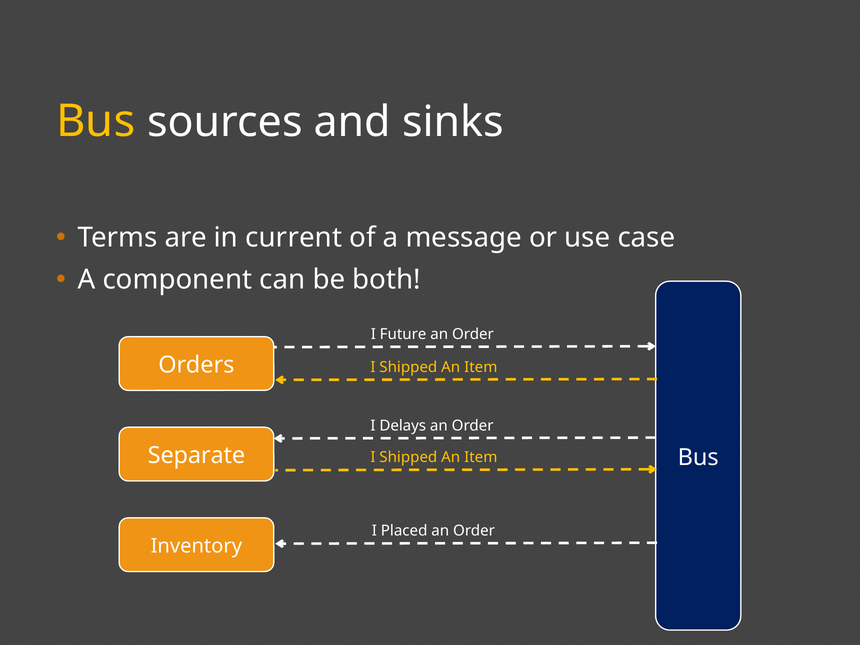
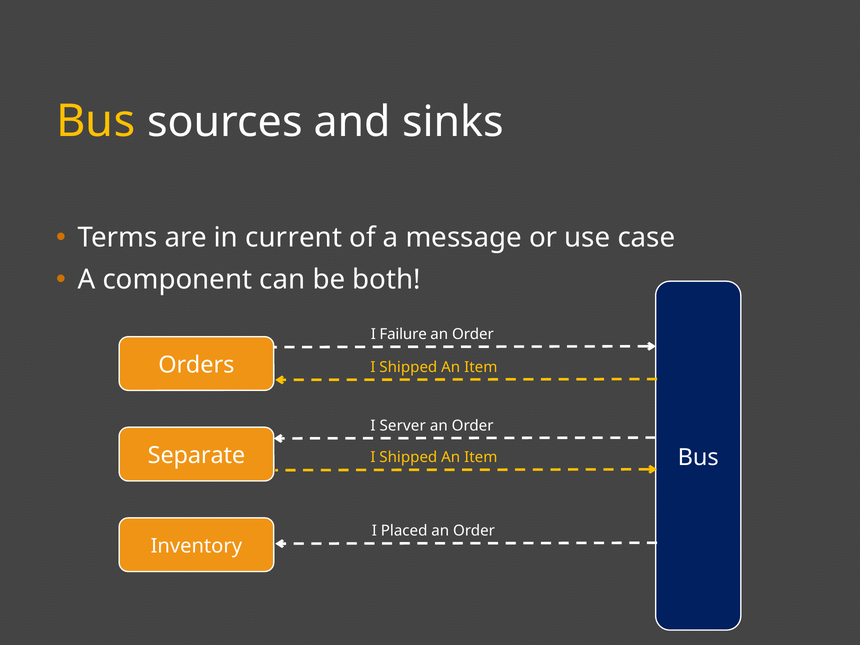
Future: Future -> Failure
Delays: Delays -> Server
